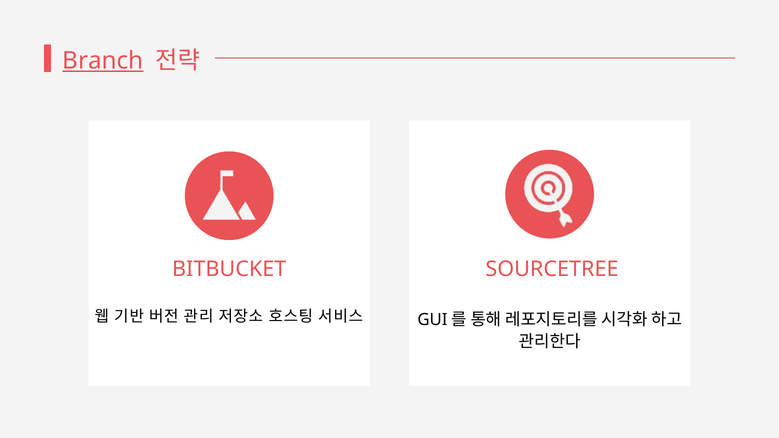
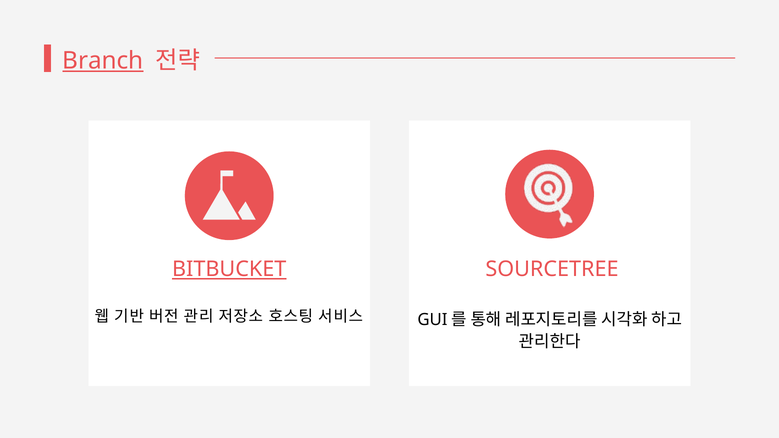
BITBUCKET underline: none -> present
